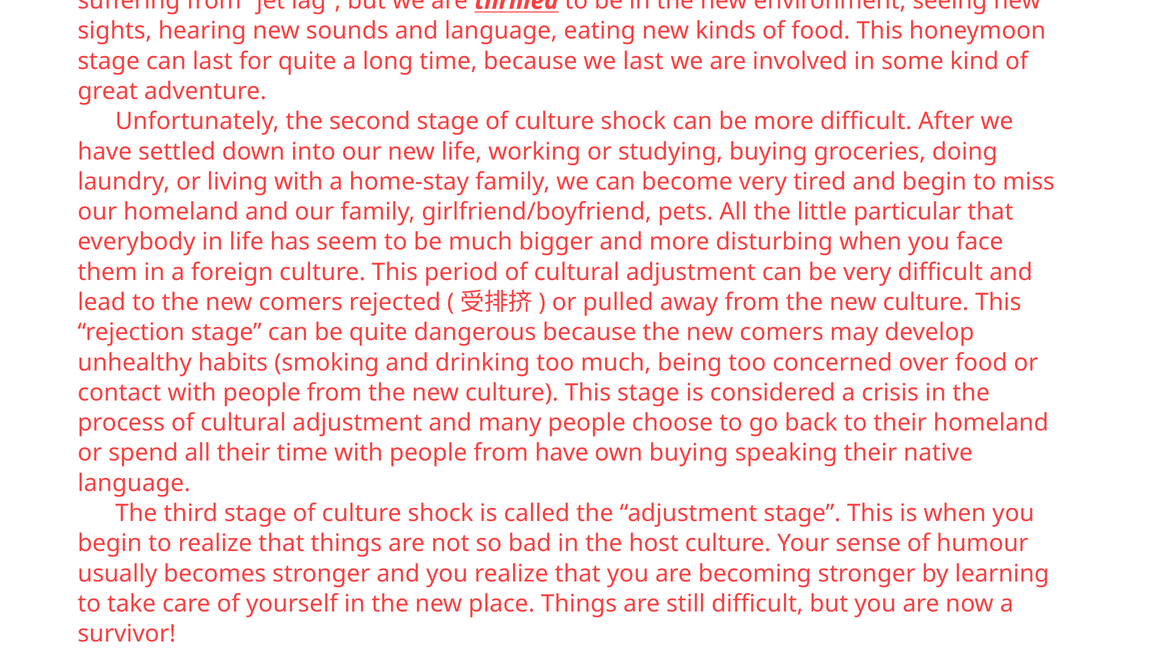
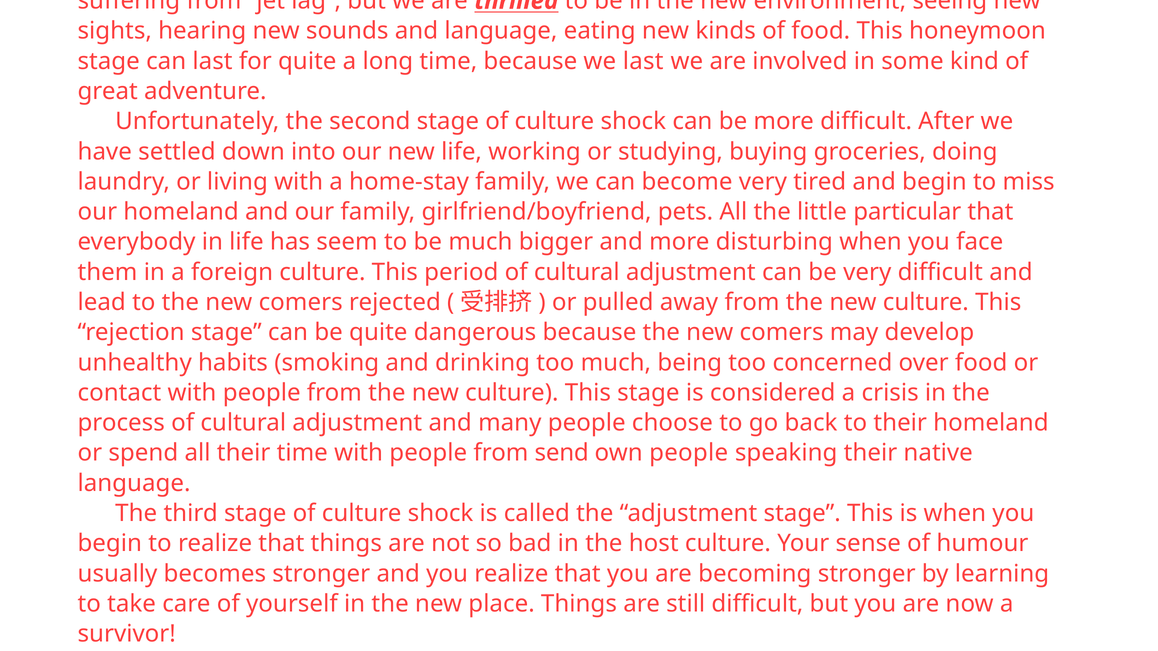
from have: have -> send
own buying: buying -> people
